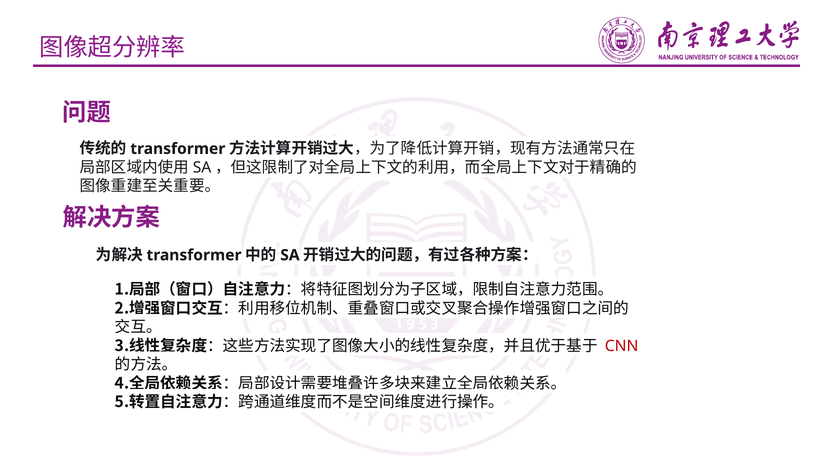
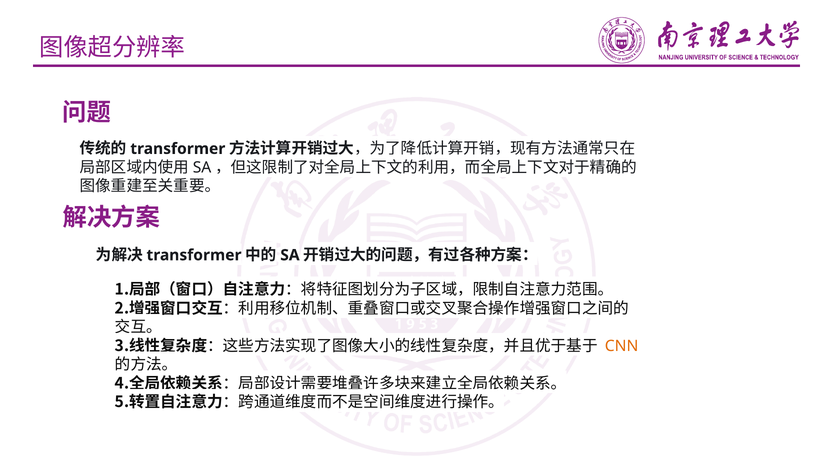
CNN colour: red -> orange
